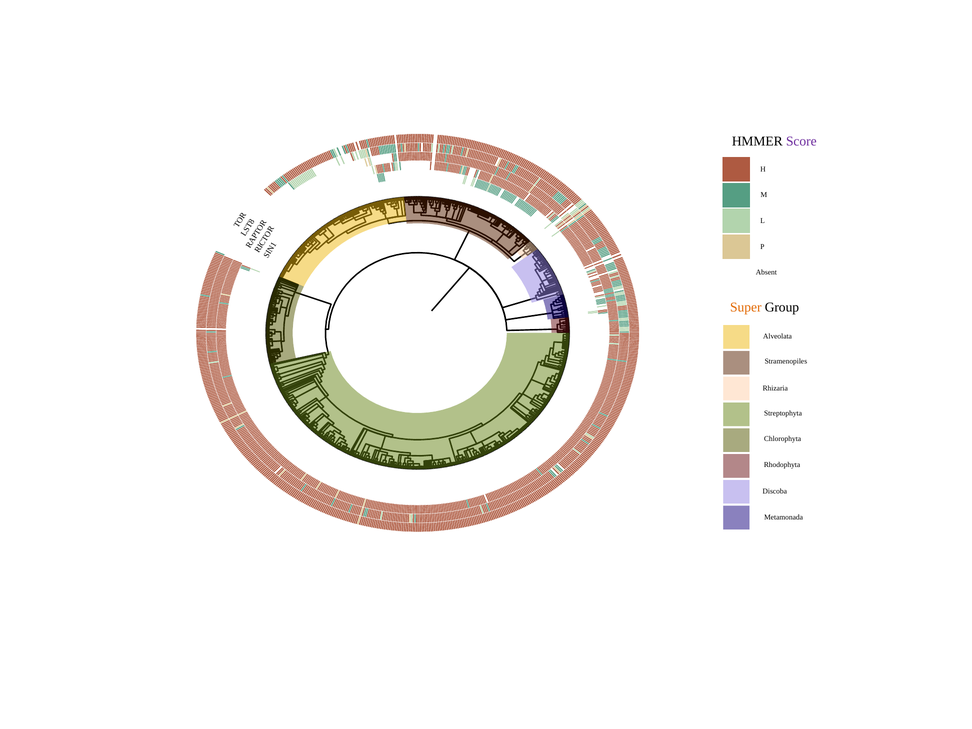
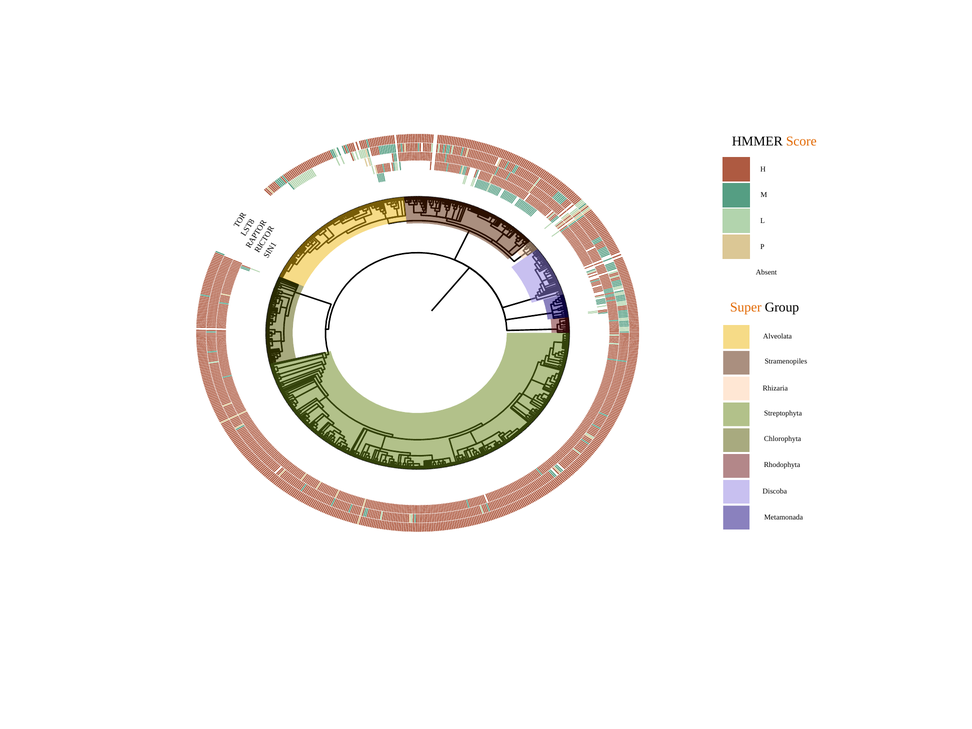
Score colour: purple -> orange
